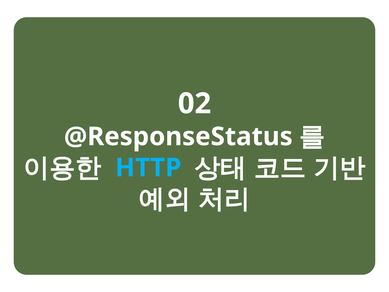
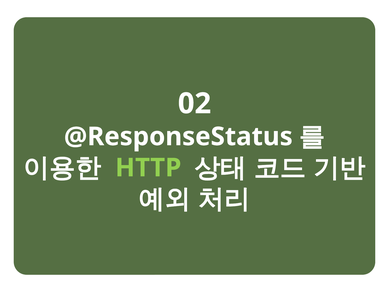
HTTP colour: light blue -> light green
